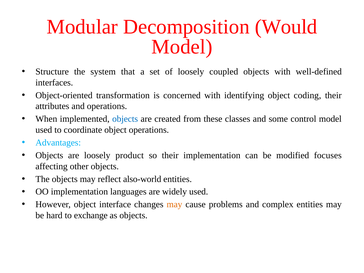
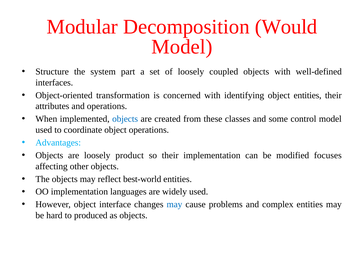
that: that -> part
object coding: coding -> entities
also-world: also-world -> best-world
may at (174, 204) colour: orange -> blue
exchange: exchange -> produced
